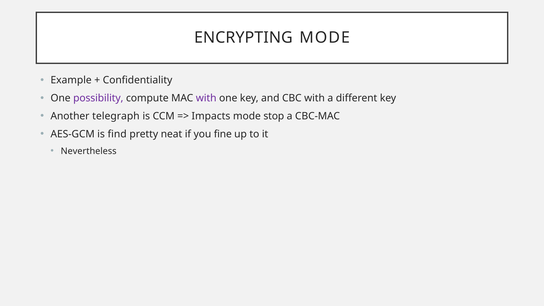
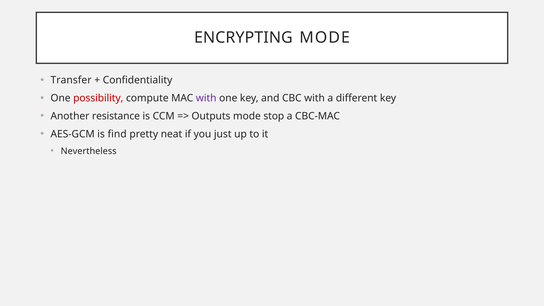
Example: Example -> Transfer
possibility colour: purple -> red
telegraph: telegraph -> resistance
Impacts: Impacts -> Outputs
fine: fine -> just
